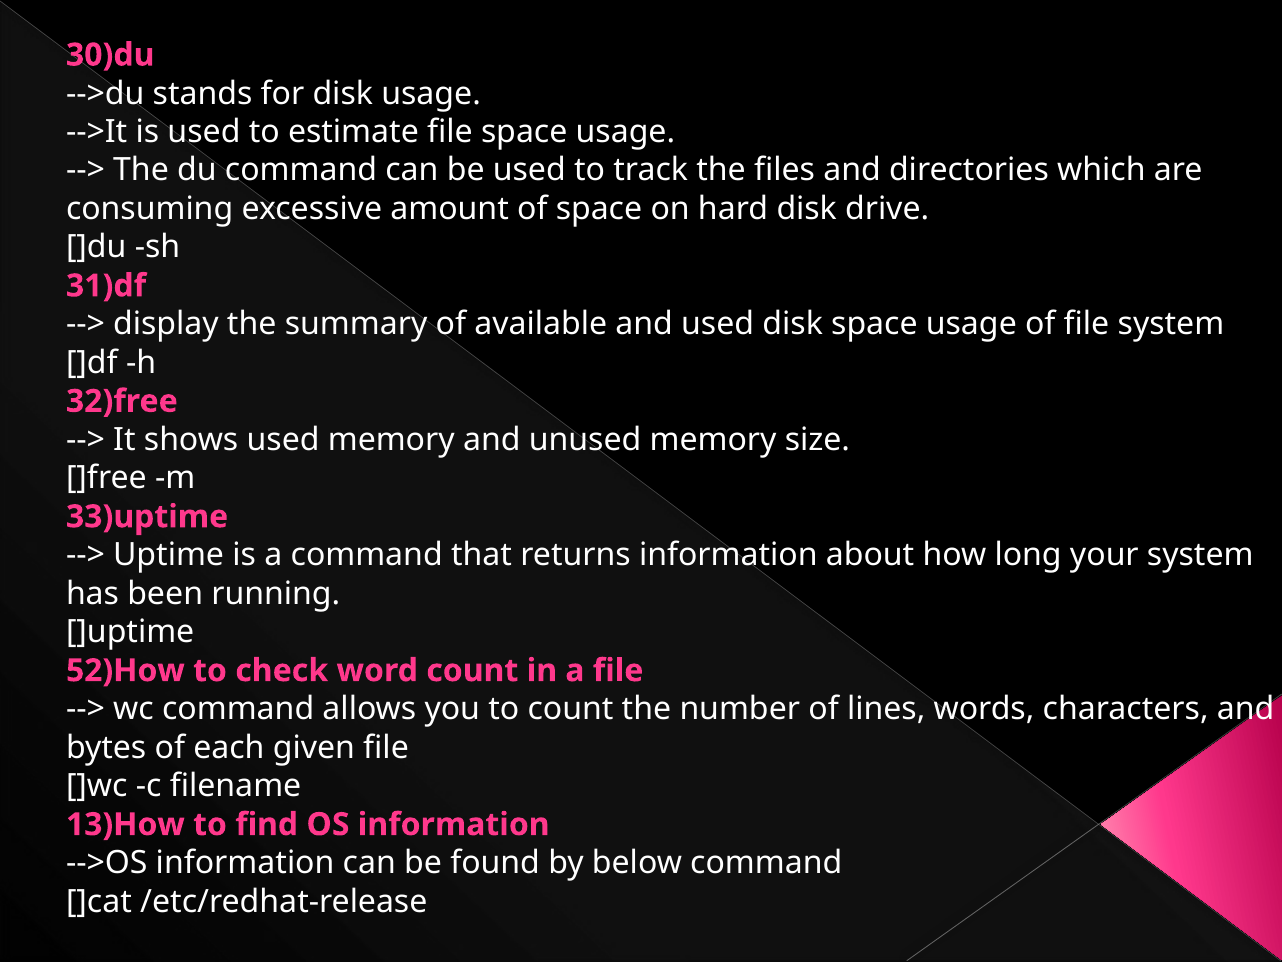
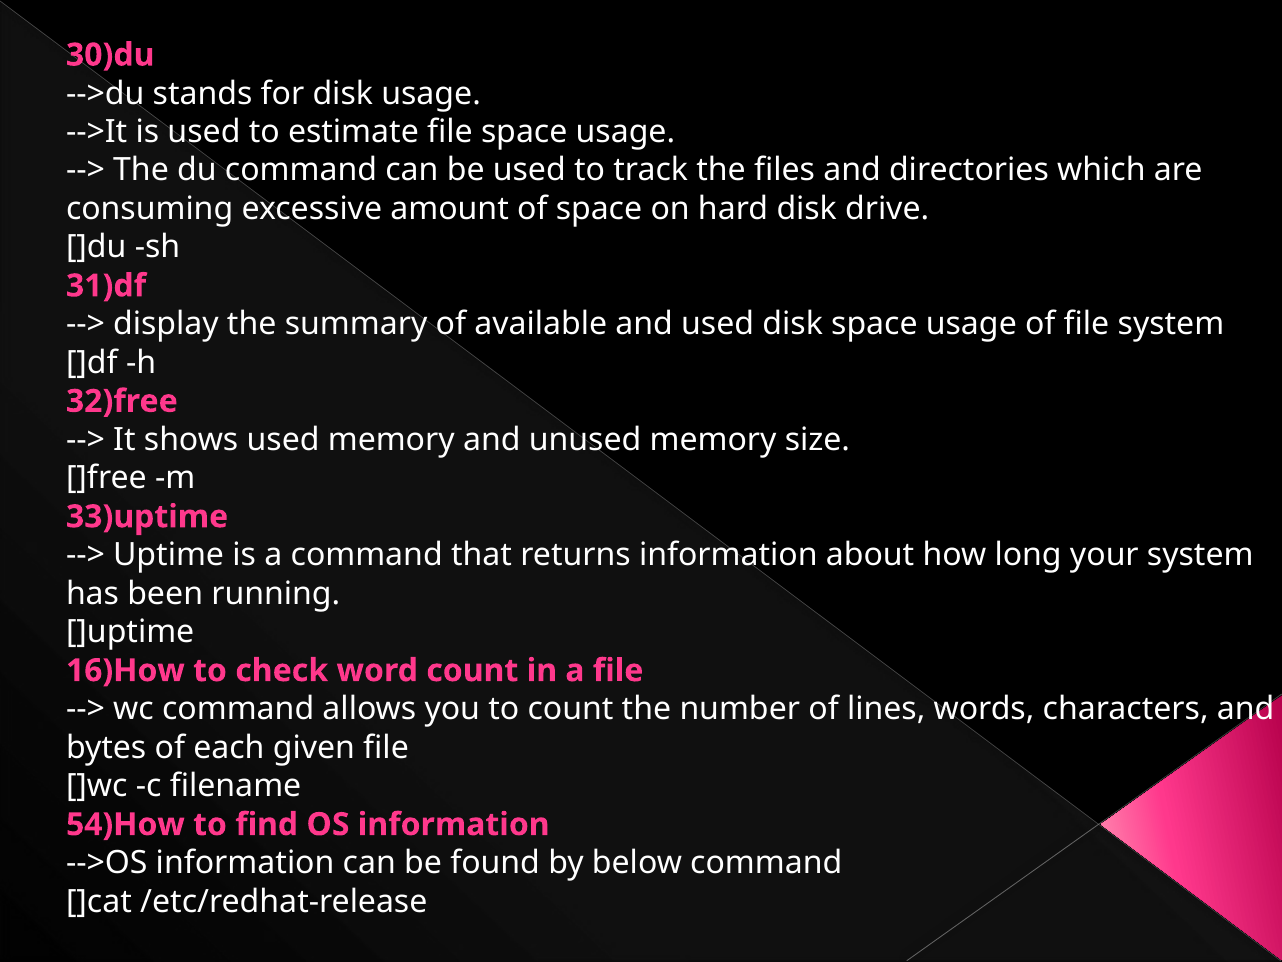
52)How: 52)How -> 16)How
13)How: 13)How -> 54)How
